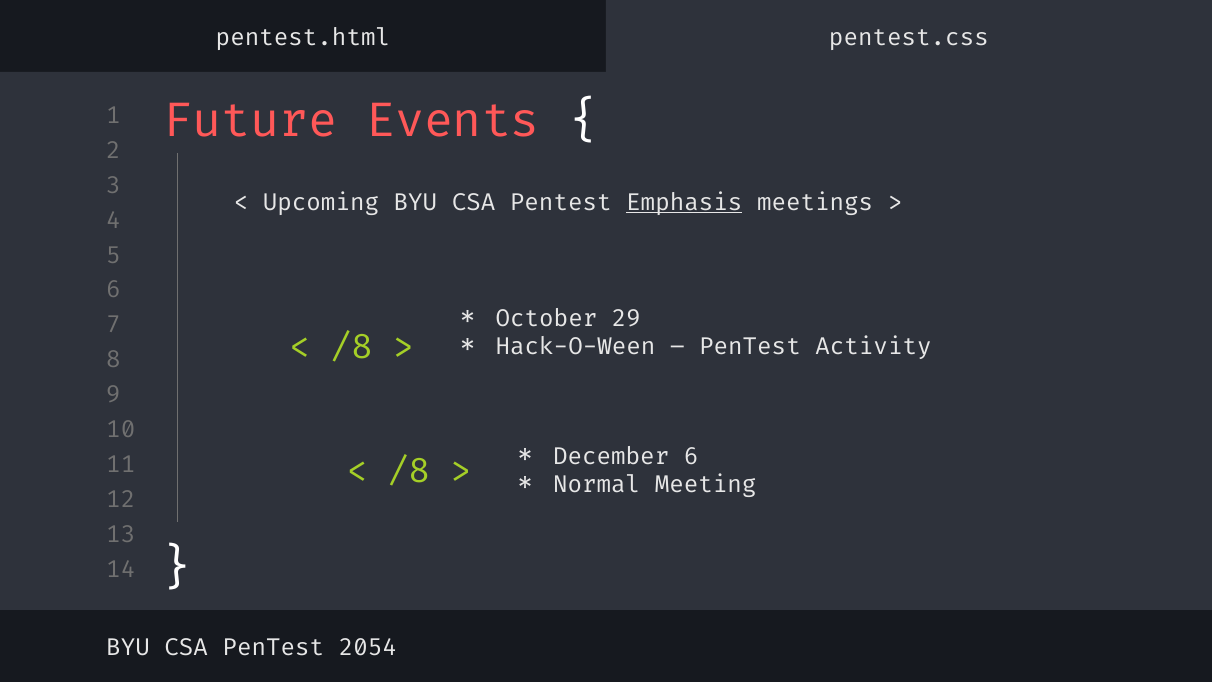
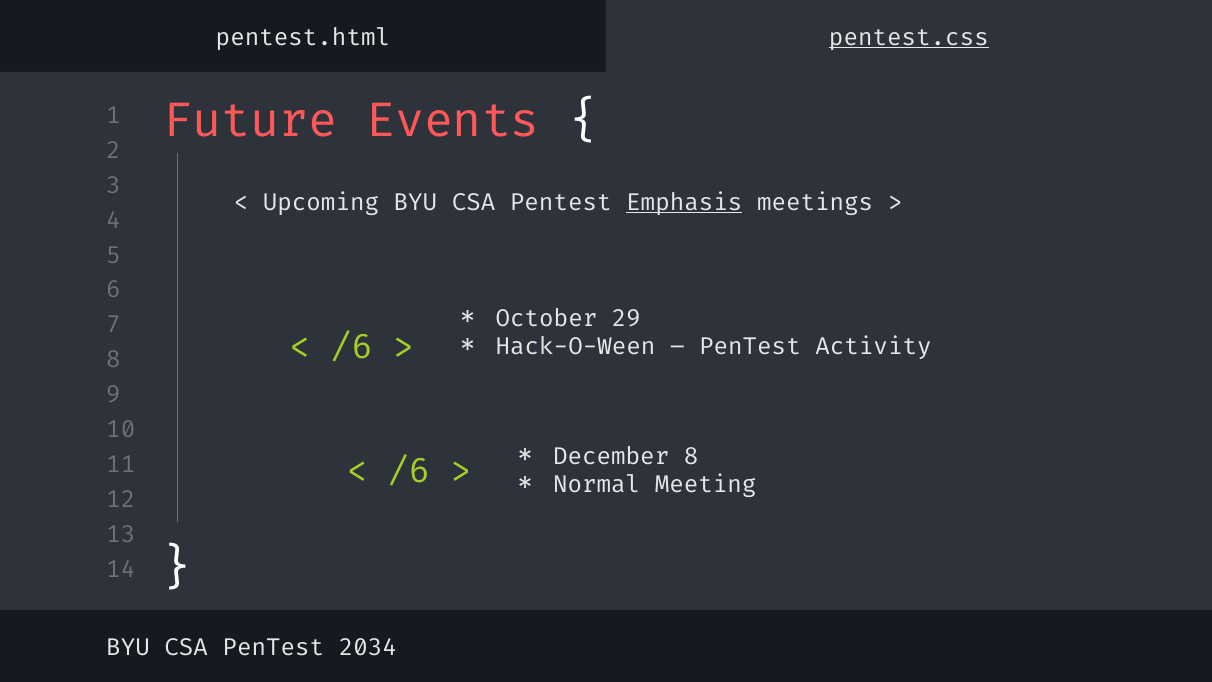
pentest.css underline: none -> present
/8 at (351, 347): /8 -> /6
December 6: 6 -> 8
/8 at (409, 472): /8 -> /6
2054: 2054 -> 2034
